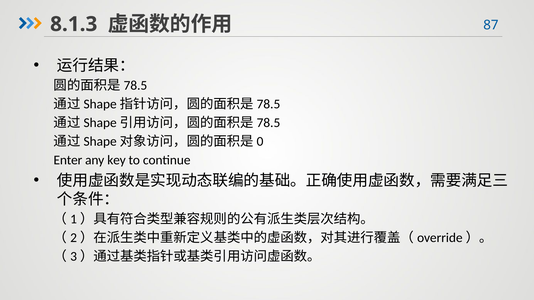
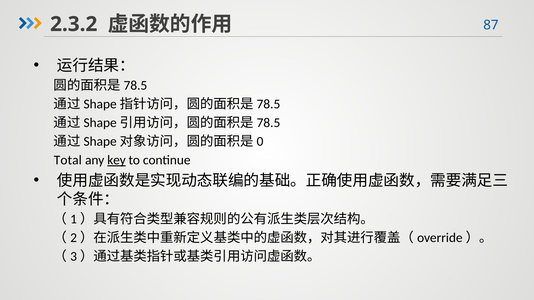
8.1.3: 8.1.3 -> 2.3.2
Enter: Enter -> Total
key underline: none -> present
